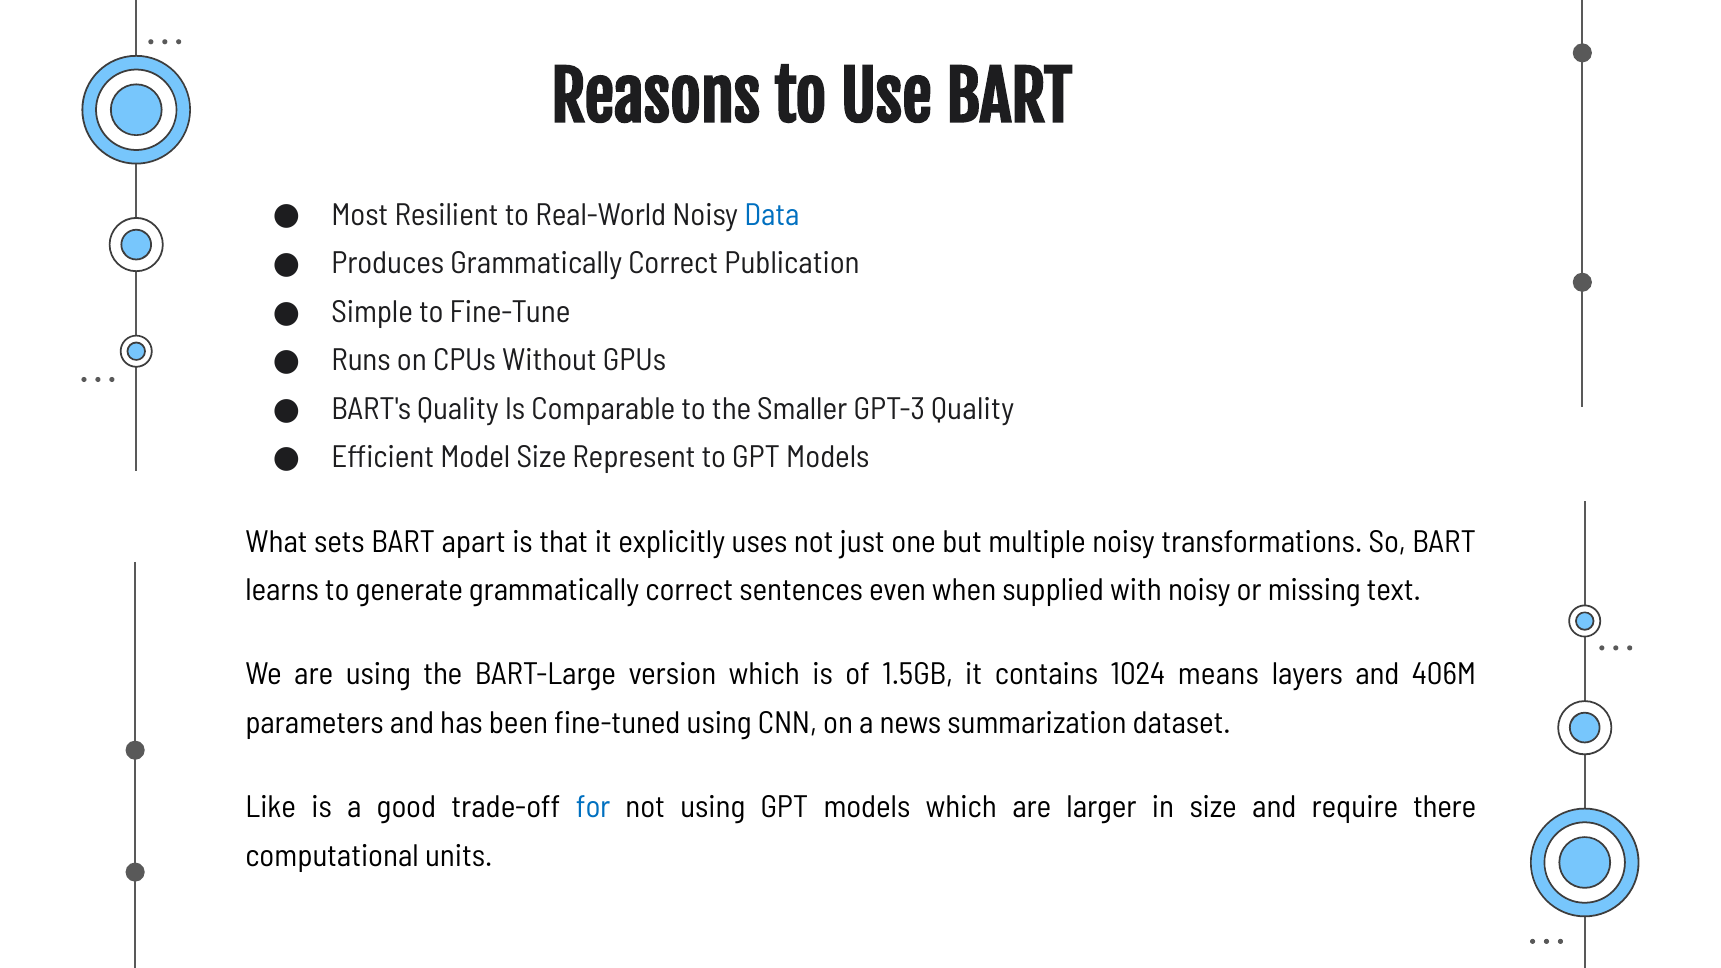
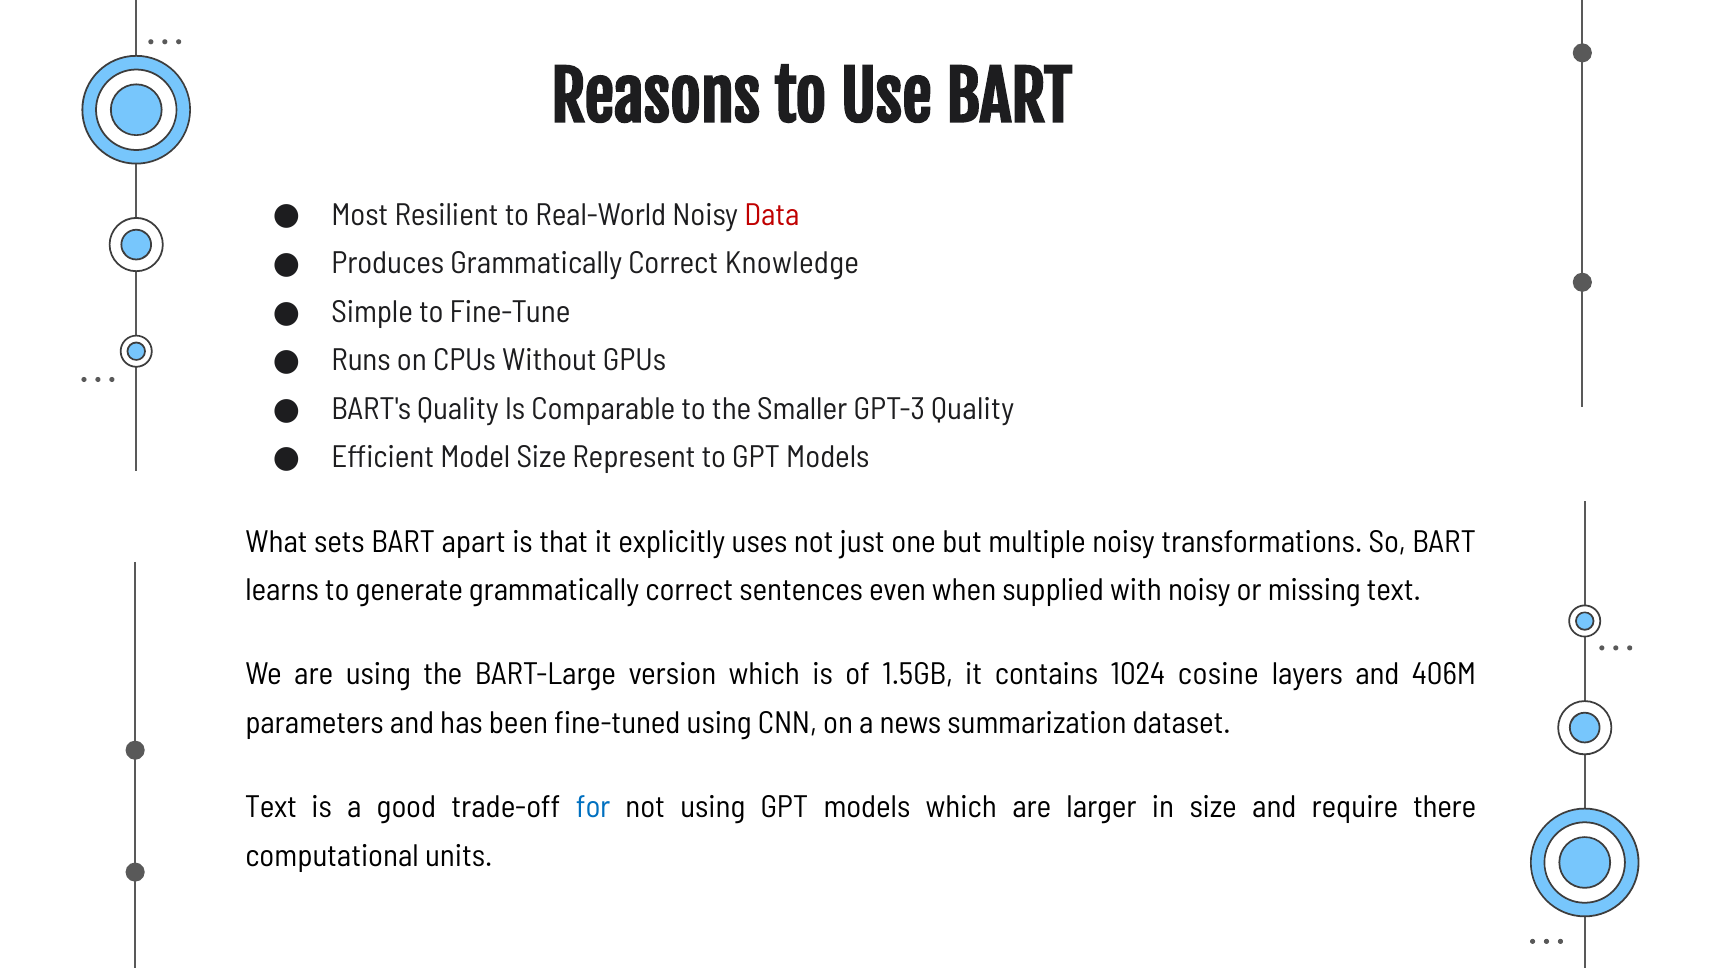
Data colour: blue -> red
Publication: Publication -> Knowledge
means: means -> cosine
Like at (271, 808): Like -> Text
